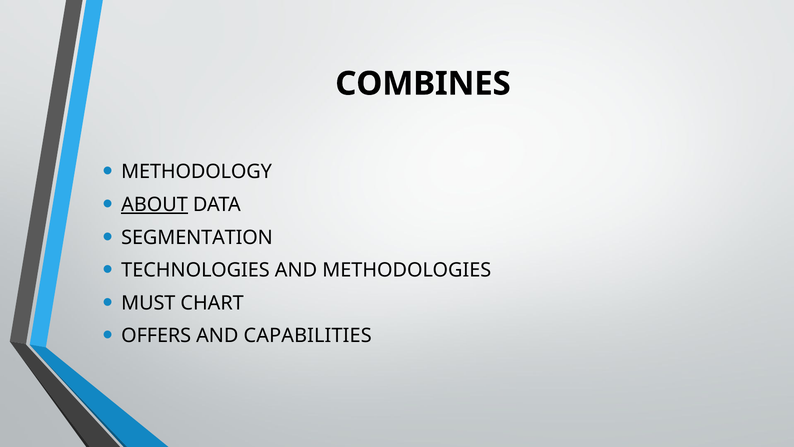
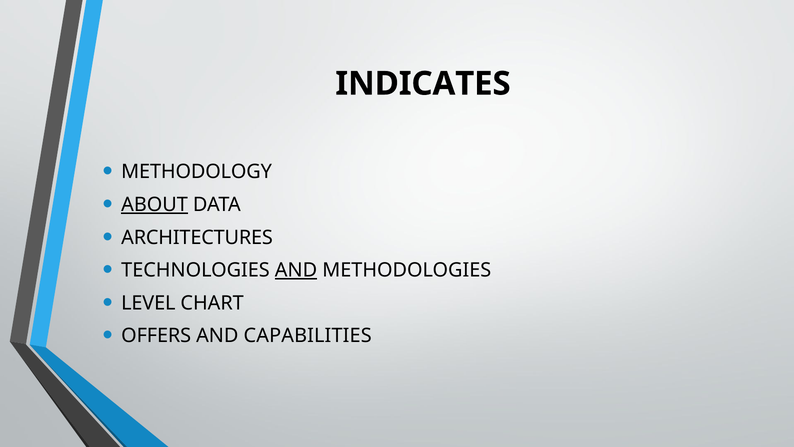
COMBINES: COMBINES -> INDICATES
SEGMENTATION: SEGMENTATION -> ARCHITECTURES
AND at (296, 270) underline: none -> present
MUST: MUST -> LEVEL
